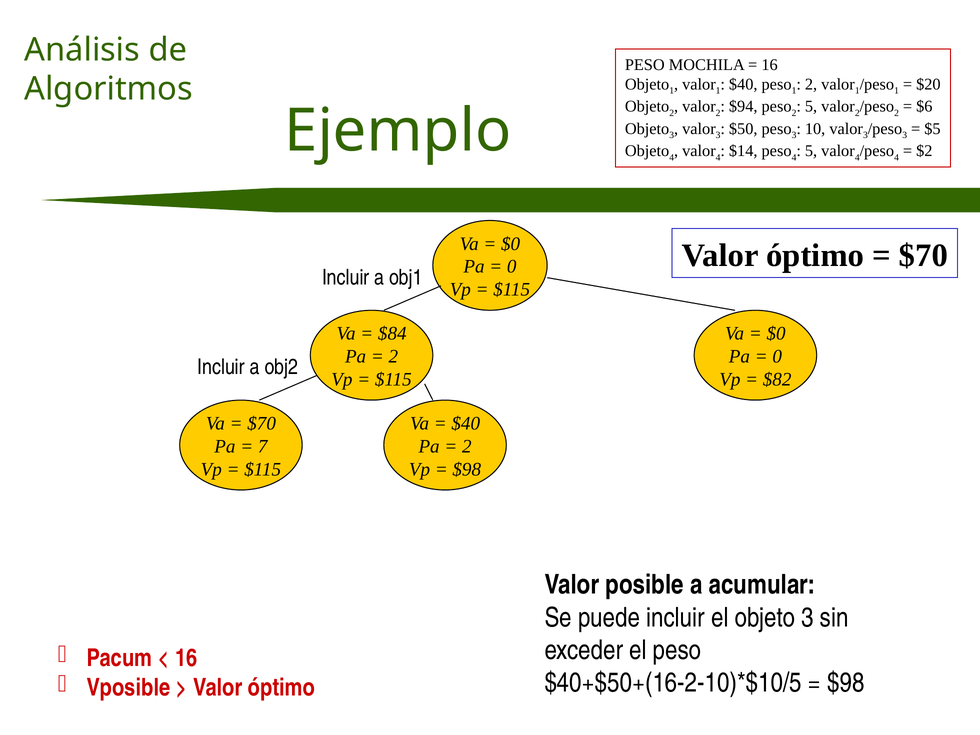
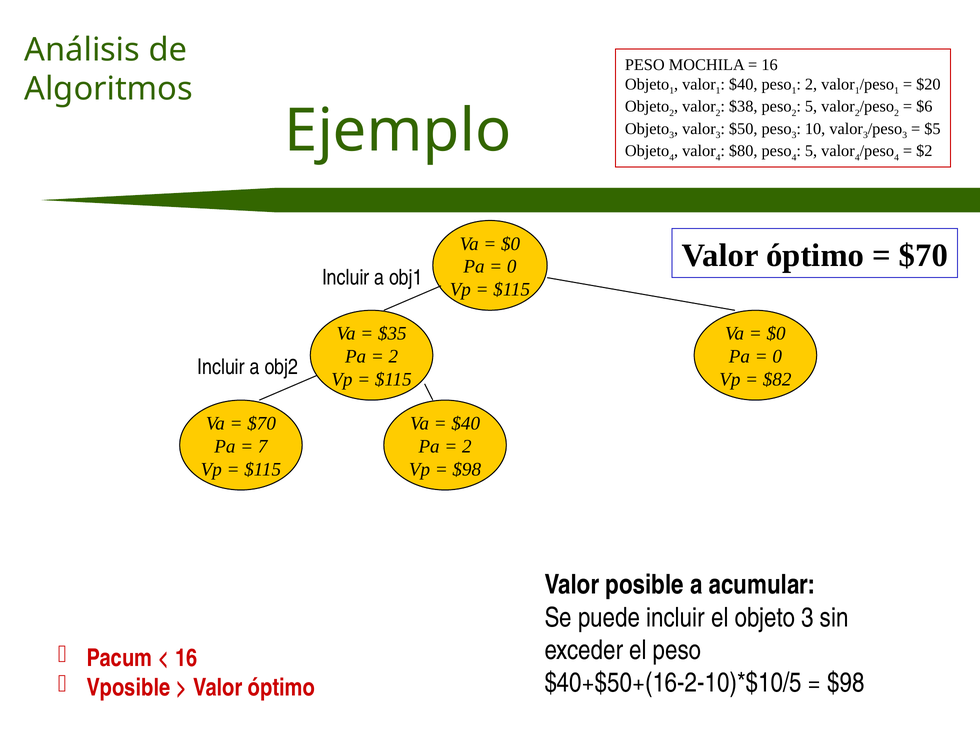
$94: $94 -> $38
$14: $14 -> $80
$84: $84 -> $35
